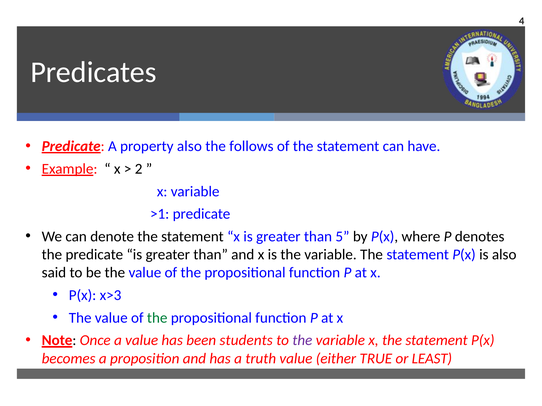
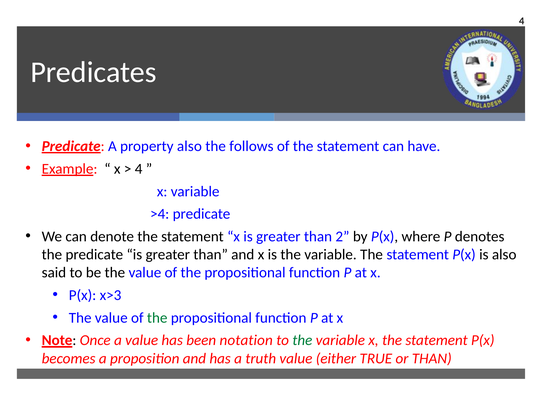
2 at (139, 169): 2 -> 4
>1: >1 -> >4
5: 5 -> 2
students: students -> notation
the at (302, 341) colour: purple -> green
or LEAST: LEAST -> THAN
